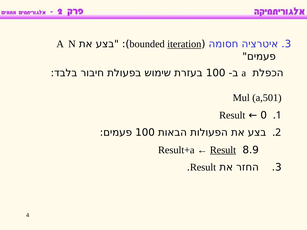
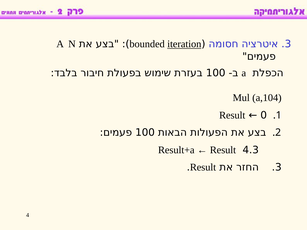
a,501: a,501 -> a,104
Result at (223, 150) underline: present -> none
8.9: 8.9 -> 4.3
